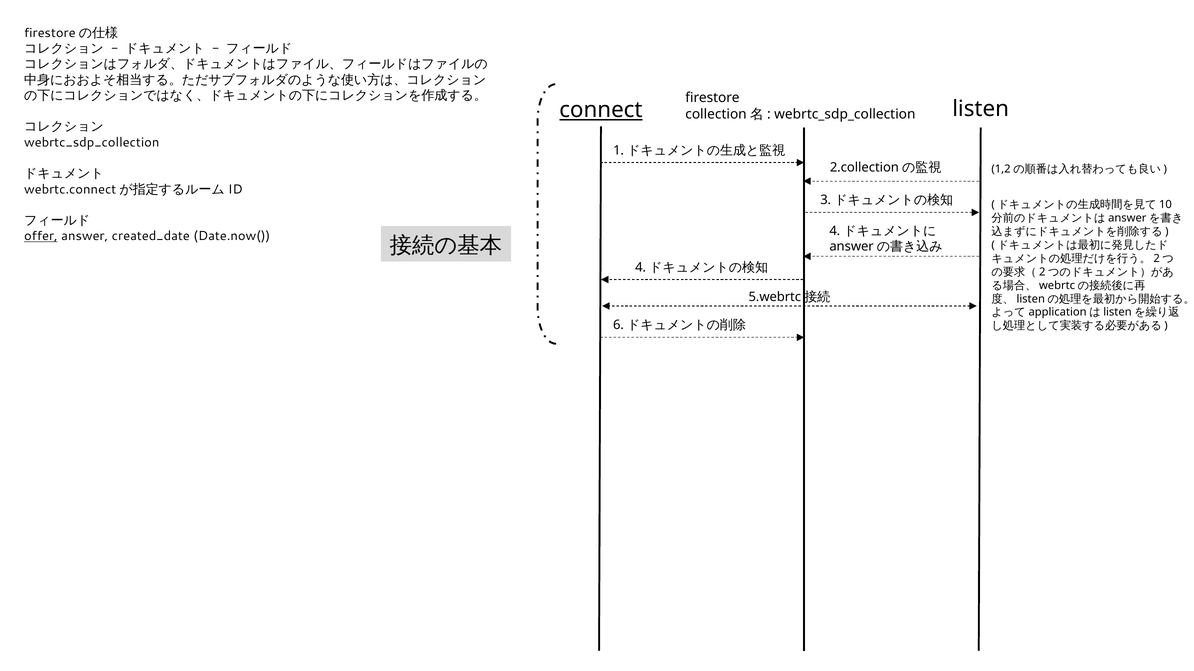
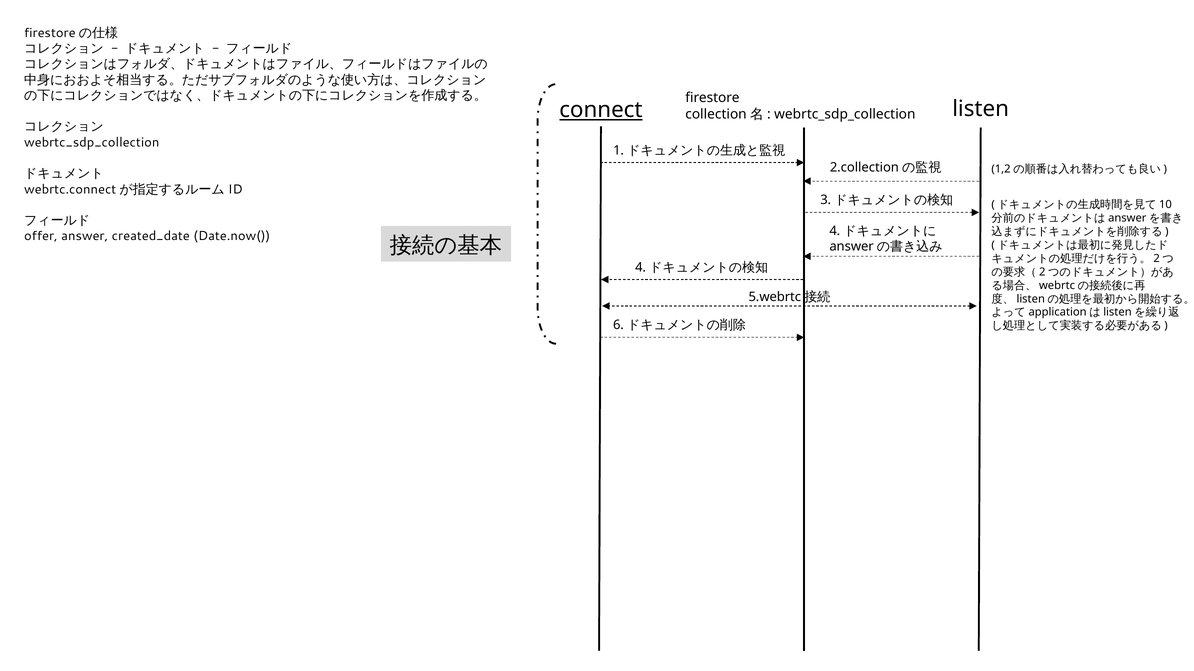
offer underline: present -> none
